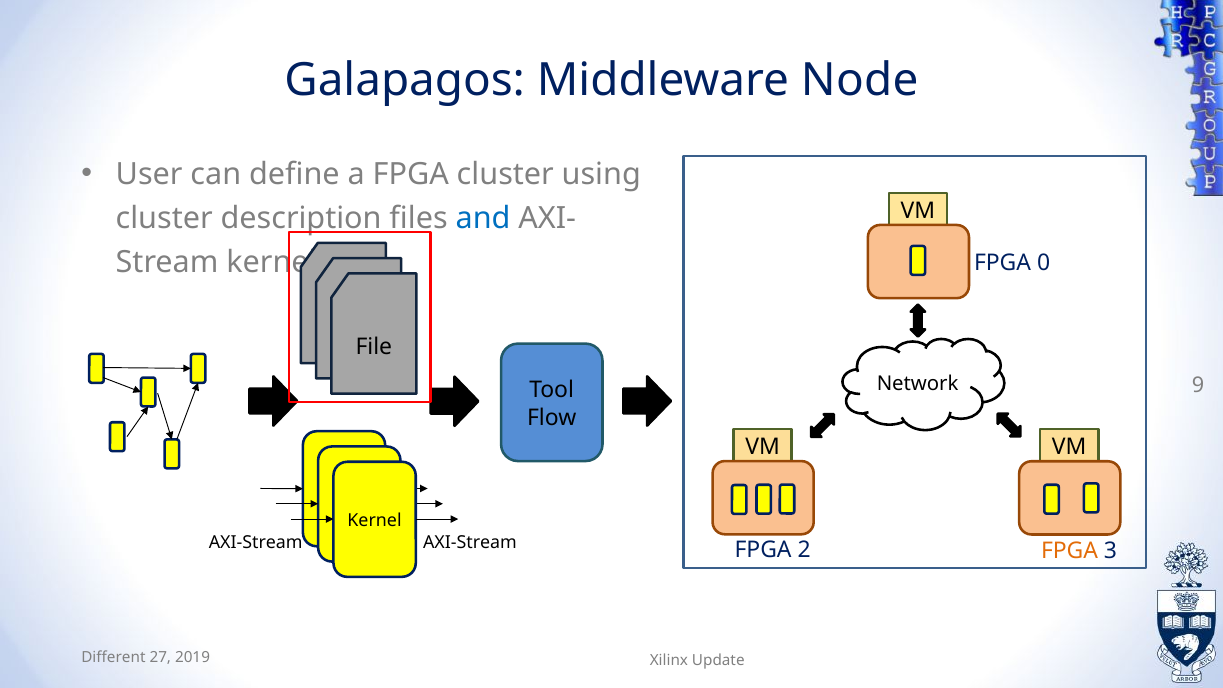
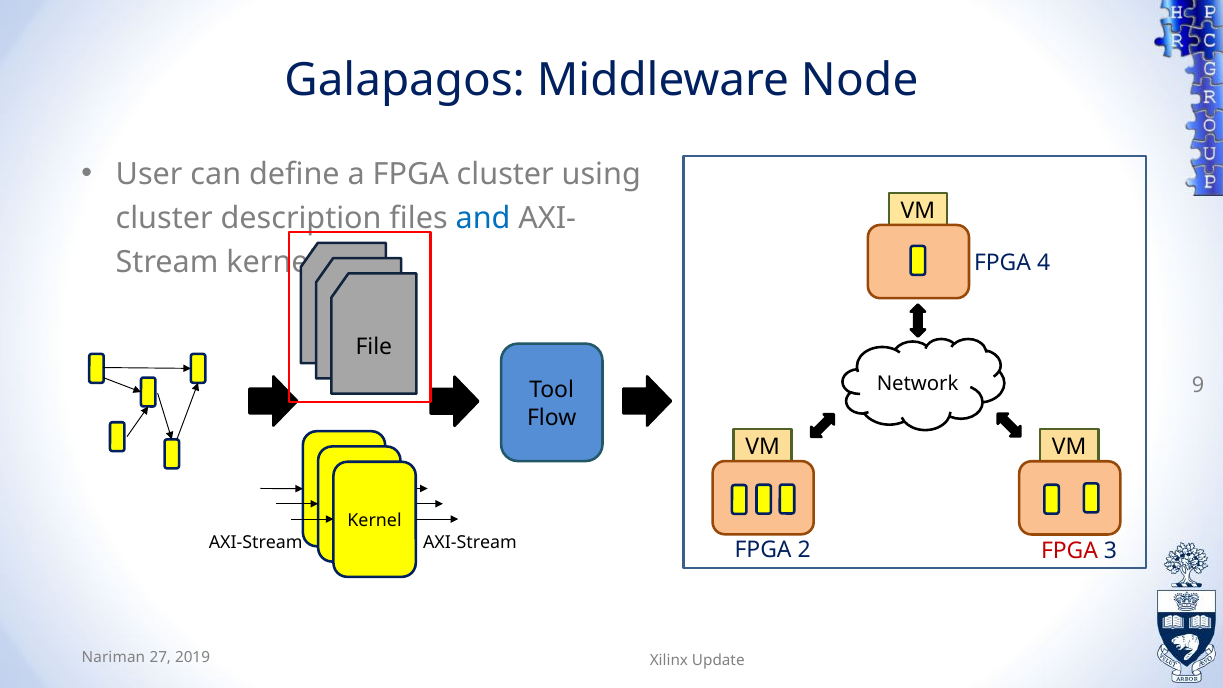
0: 0 -> 4
FPGA at (1070, 551) colour: orange -> red
Different: Different -> Nariman
